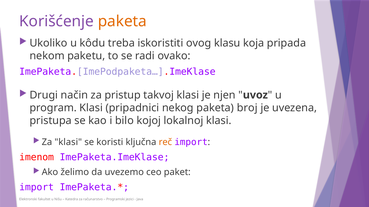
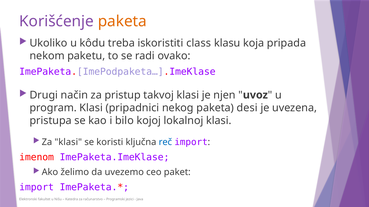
ovog: ovog -> class
broj: broj -> desi
reč colour: orange -> blue
